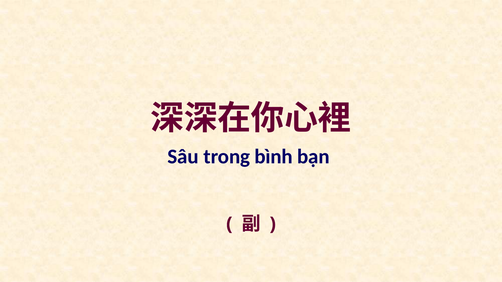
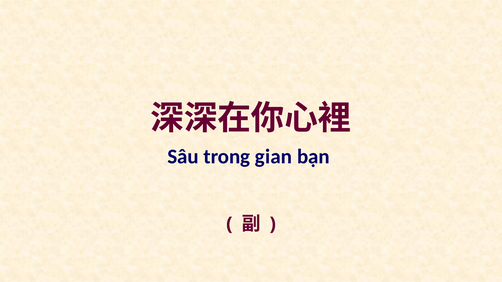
bình: bình -> gian
